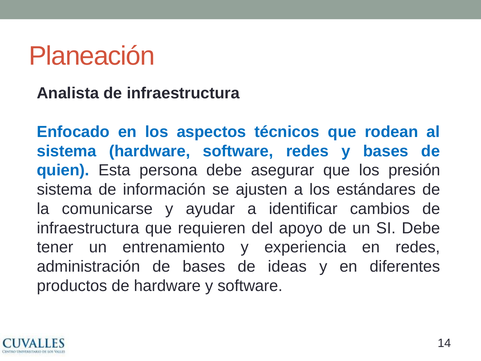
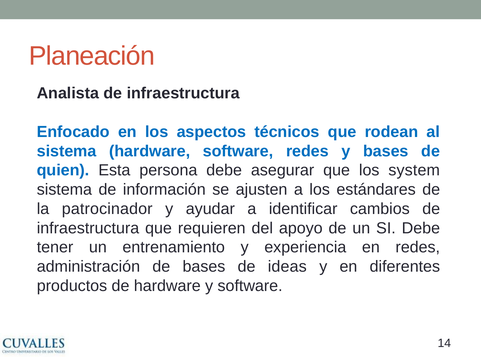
presión: presión -> system
comunicarse: comunicarse -> patrocinador
